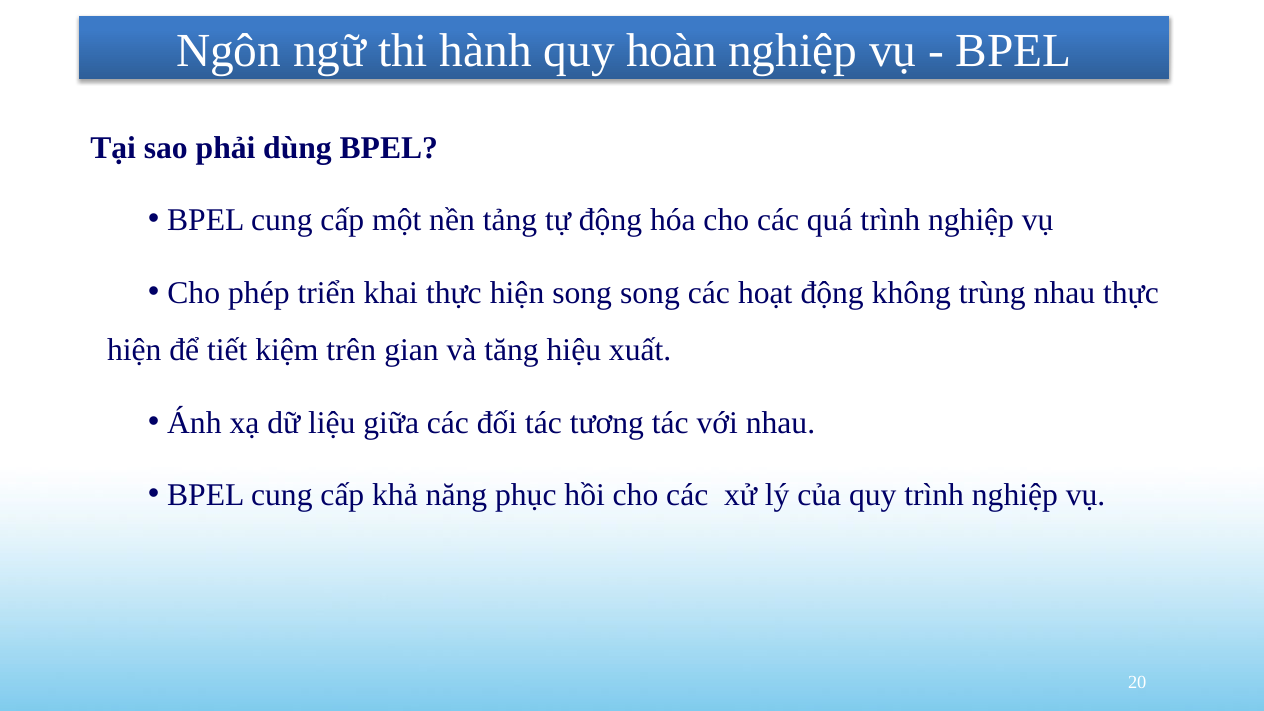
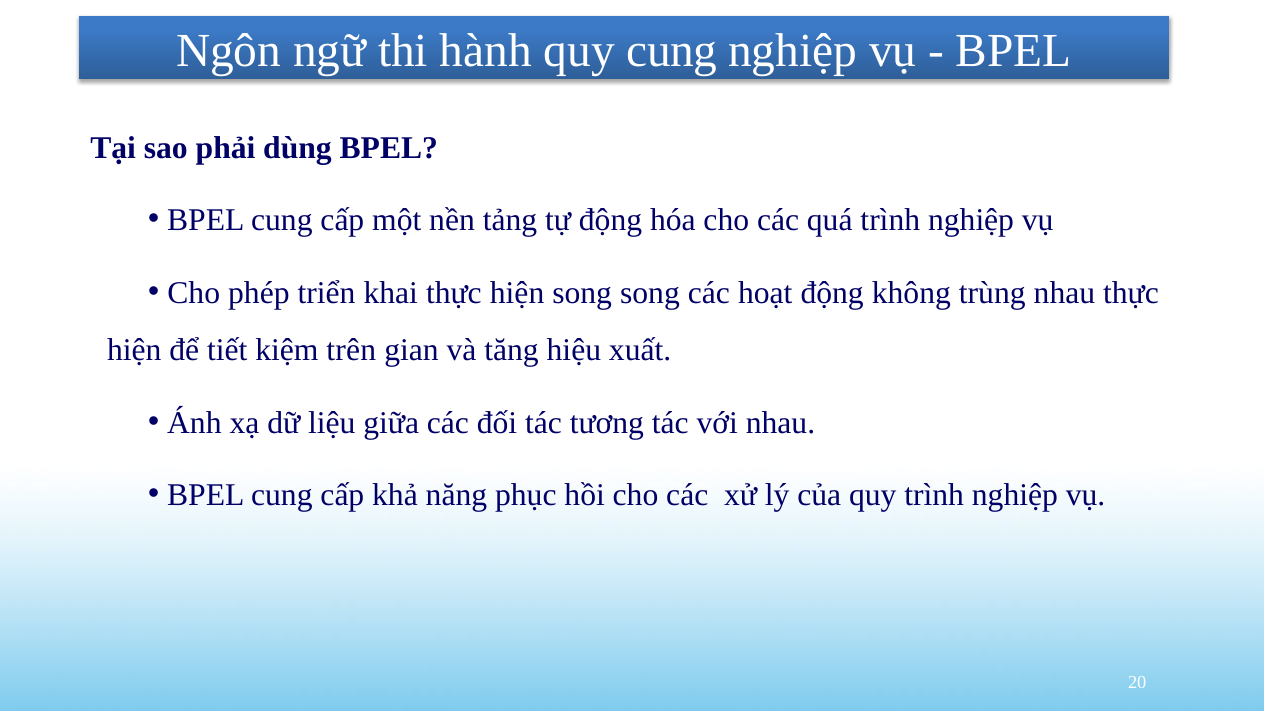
quy hoàn: hoàn -> cung
